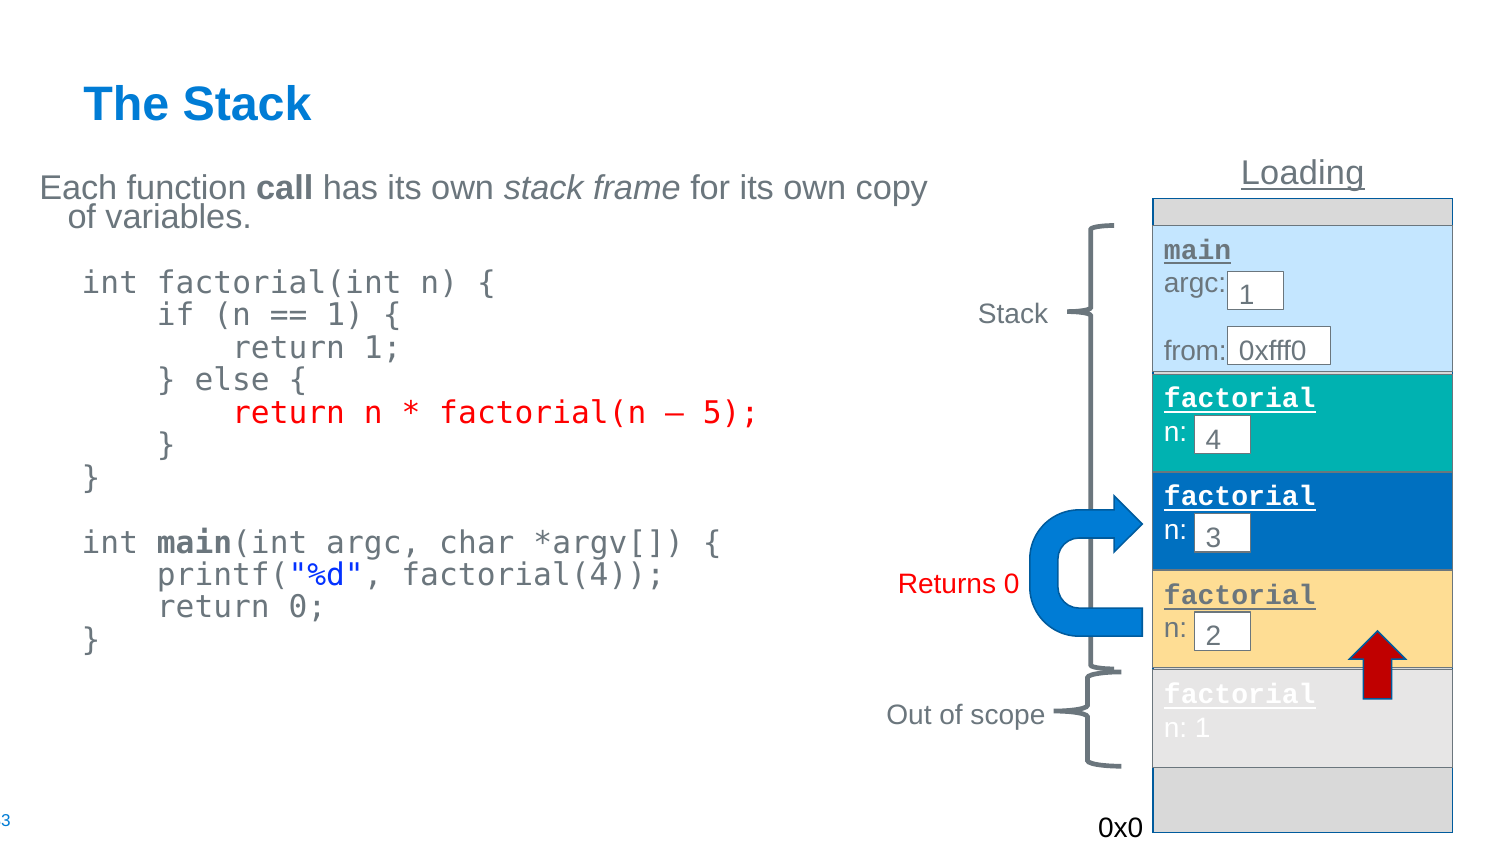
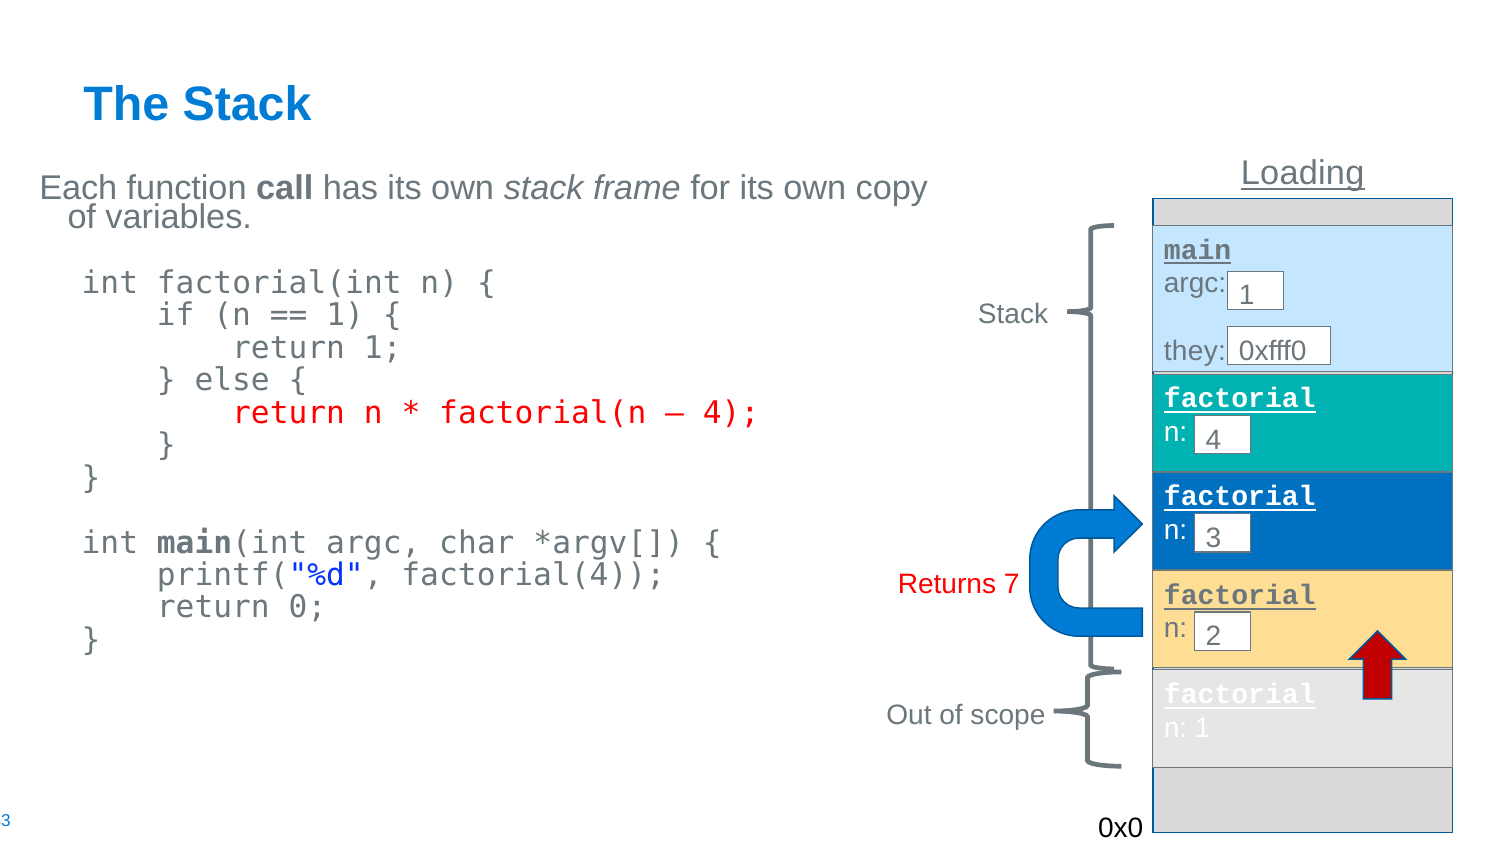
from: from -> they
5 at (731, 413): 5 -> 4
Returns 0: 0 -> 7
